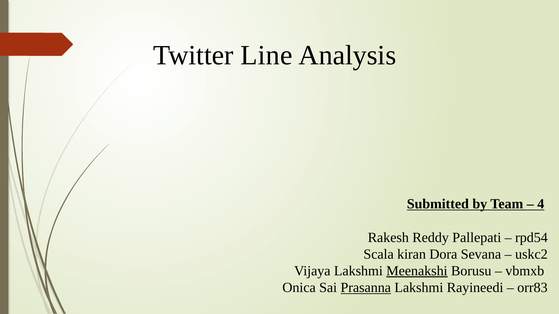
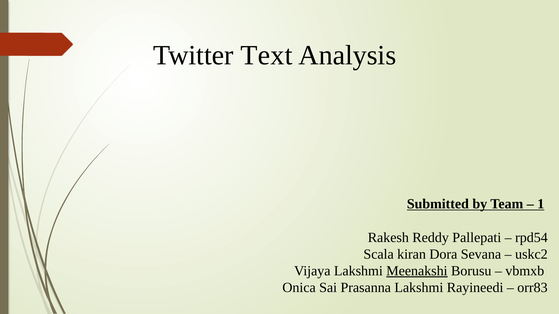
Line: Line -> Text
4: 4 -> 1
Prasanna underline: present -> none
